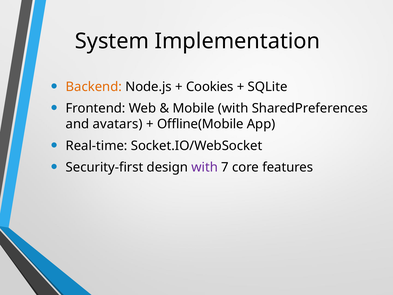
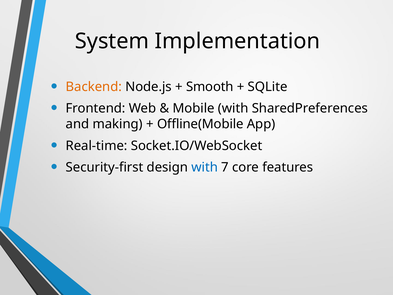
Cookies: Cookies -> Smooth
avatars: avatars -> making
with at (205, 167) colour: purple -> blue
